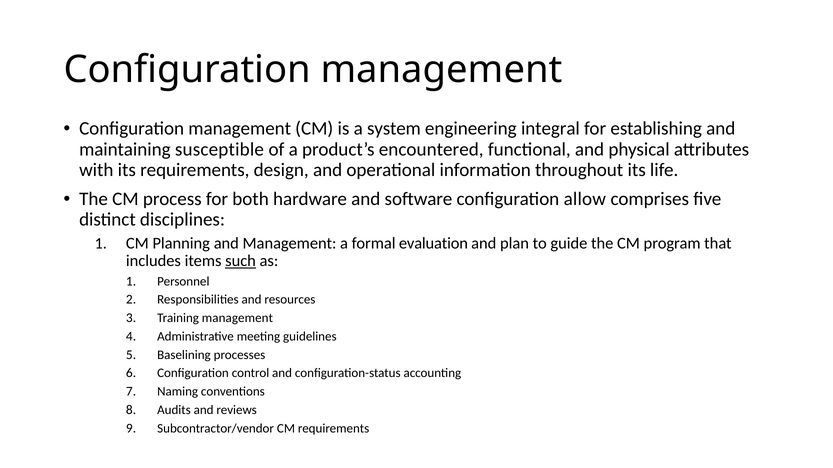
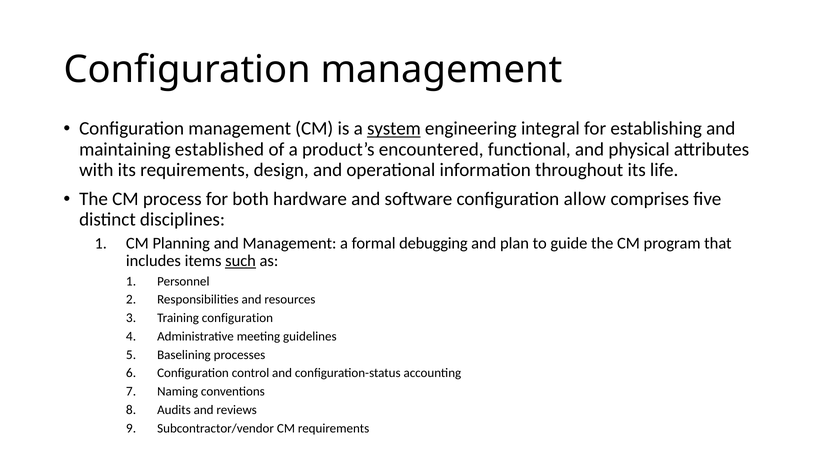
system underline: none -> present
susceptible: susceptible -> established
evaluation: evaluation -> debugging
Training management: management -> configuration
